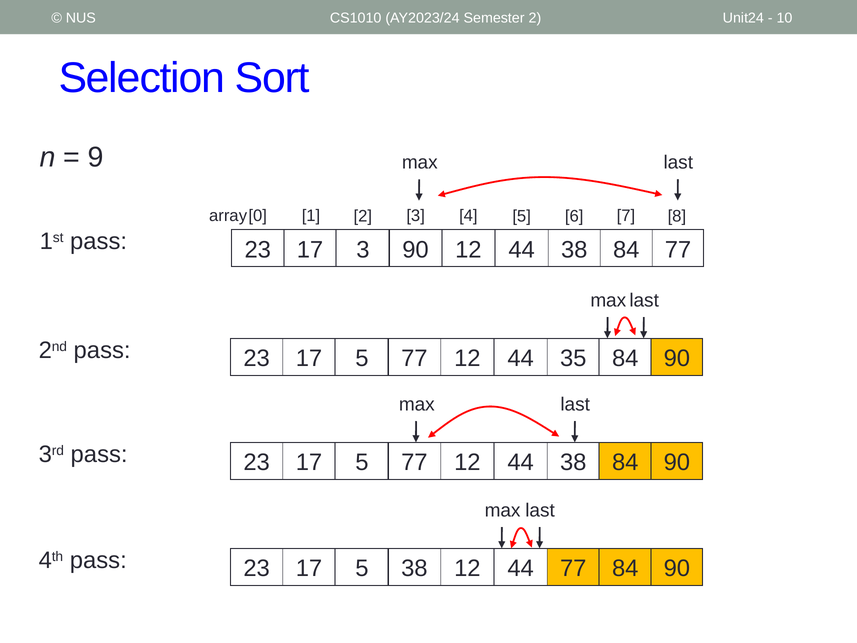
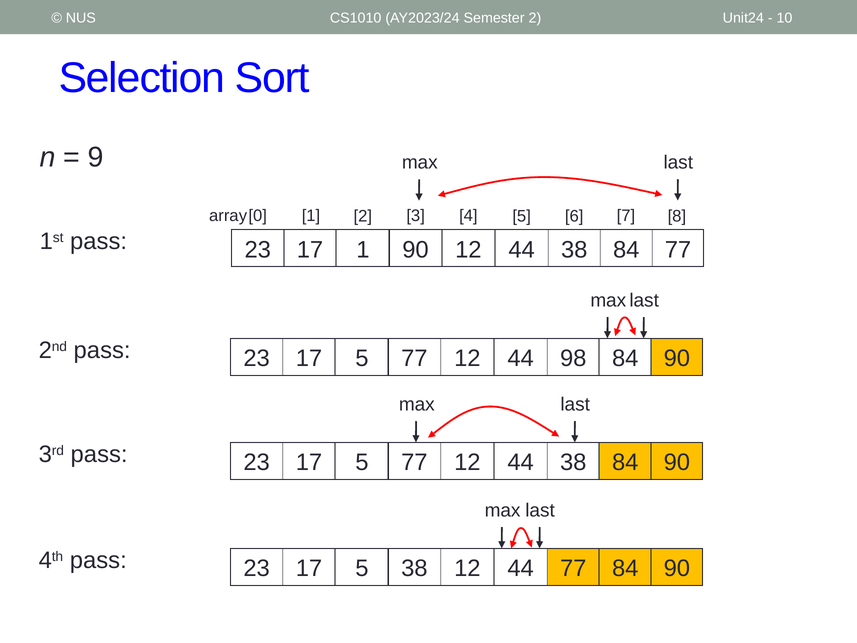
17 3: 3 -> 1
35: 35 -> 98
